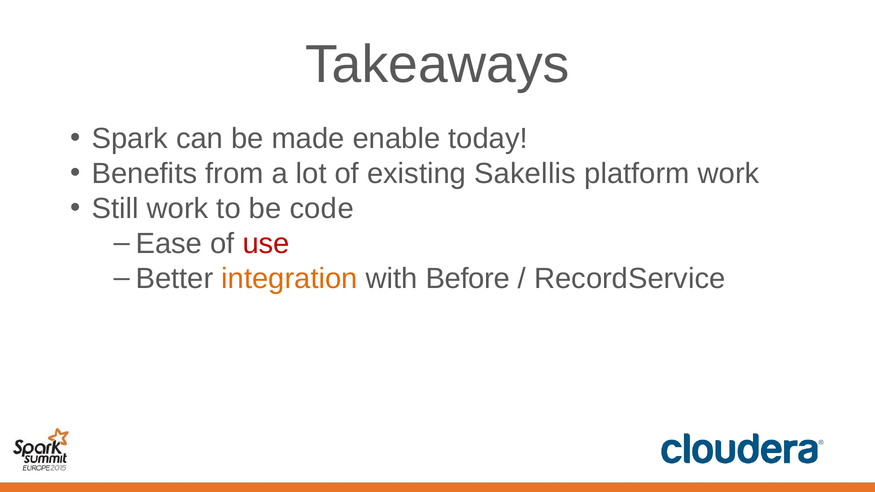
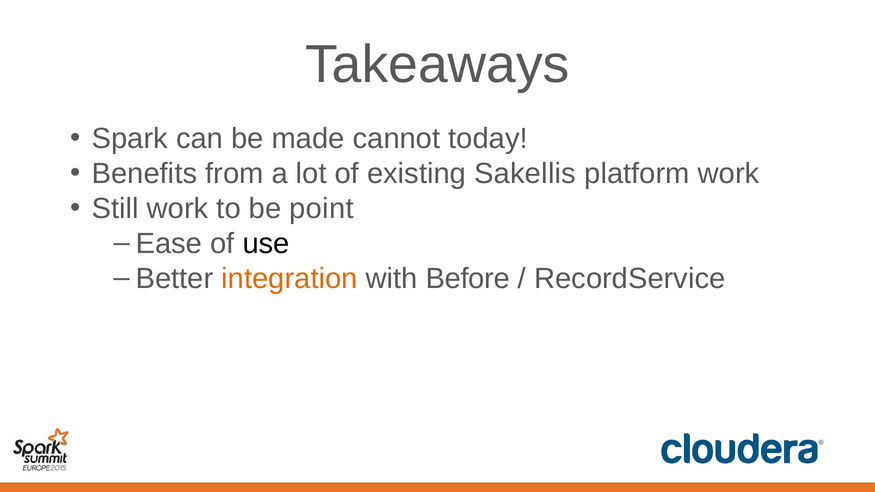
enable: enable -> cannot
code: code -> point
use colour: red -> black
